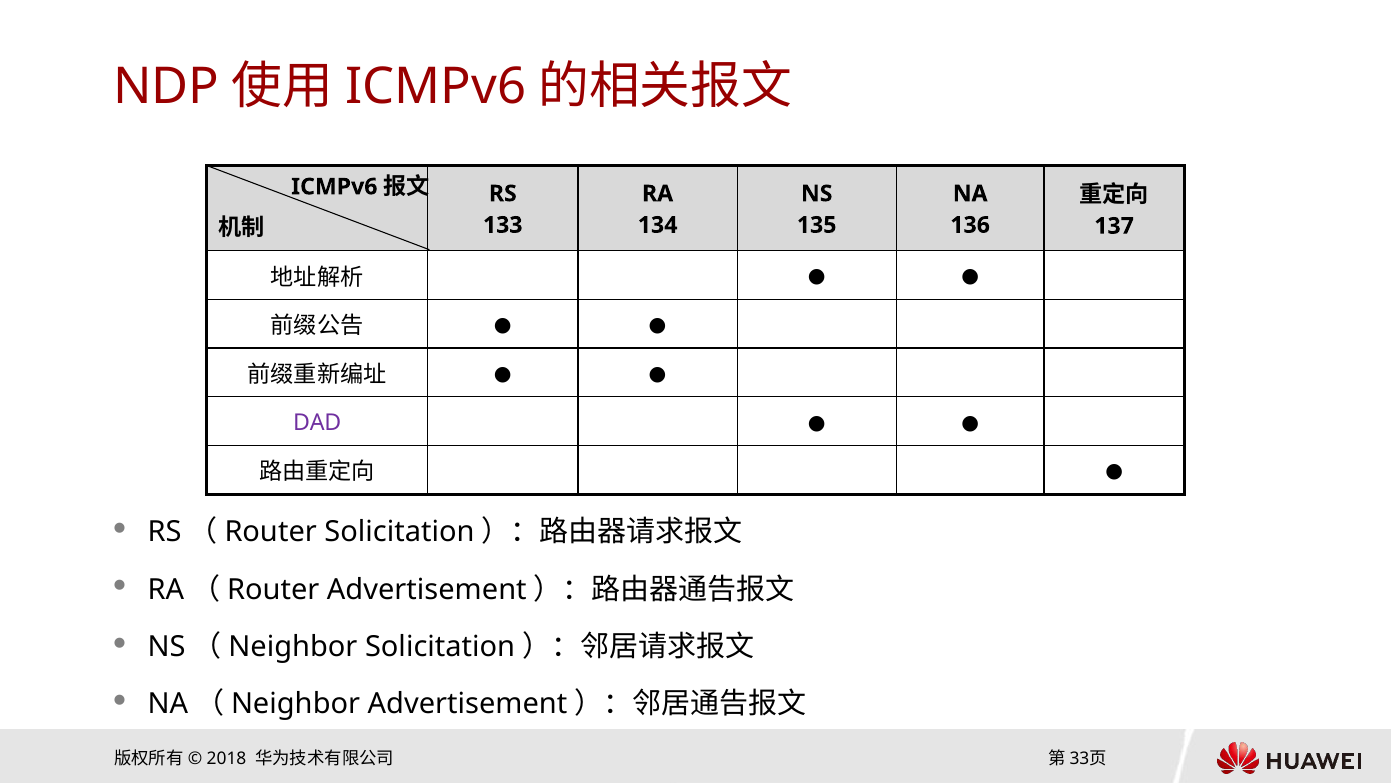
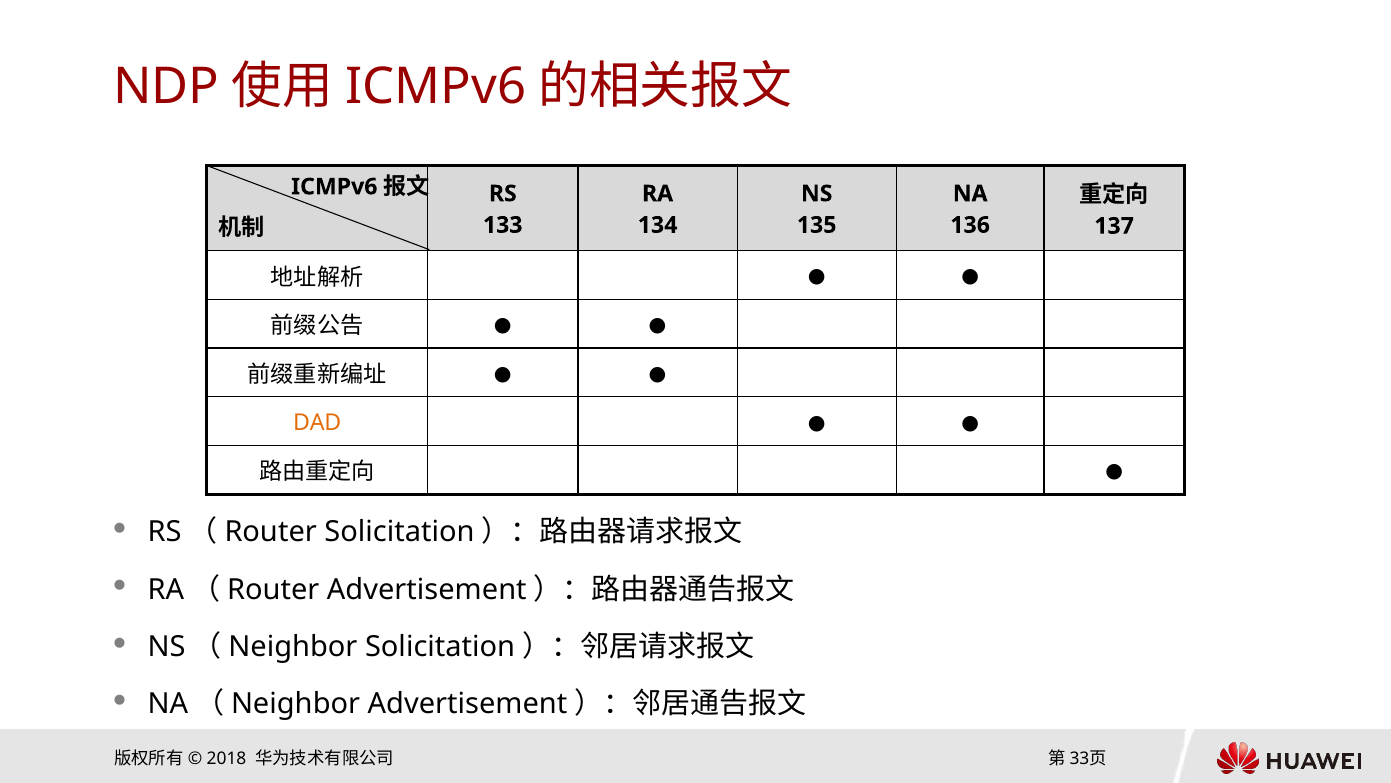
DAD colour: purple -> orange
